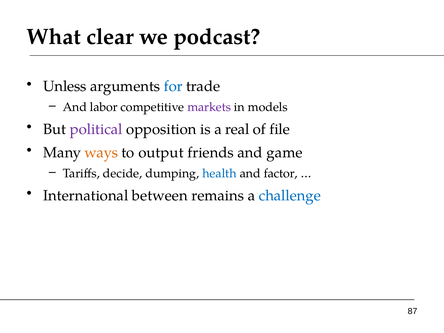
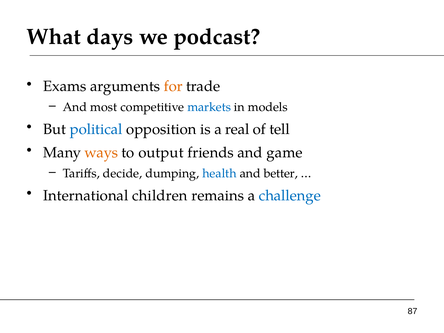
clear: clear -> days
Unless: Unless -> Exams
for colour: blue -> orange
labor: labor -> most
markets colour: purple -> blue
political colour: purple -> blue
file: file -> tell
factor: factor -> better
between: between -> children
